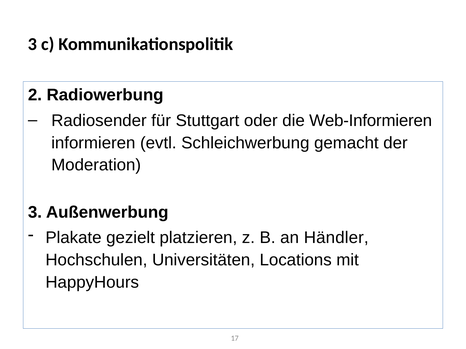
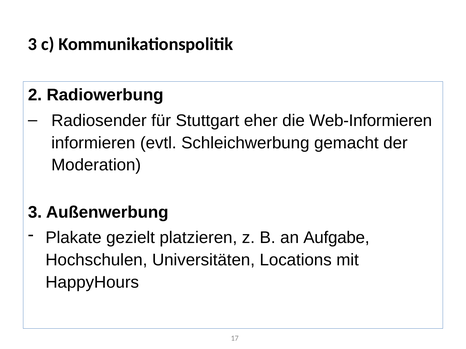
oder: oder -> eher
Händler: Händler -> Aufgabe
